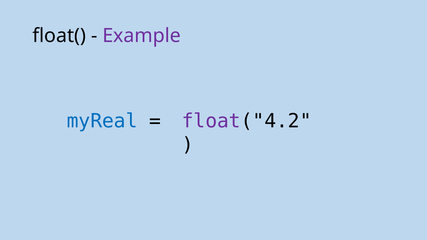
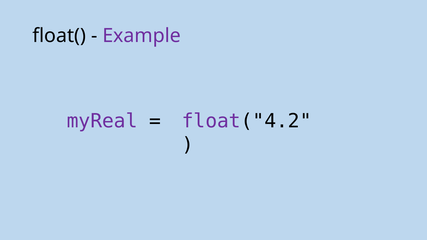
myReal colour: blue -> purple
